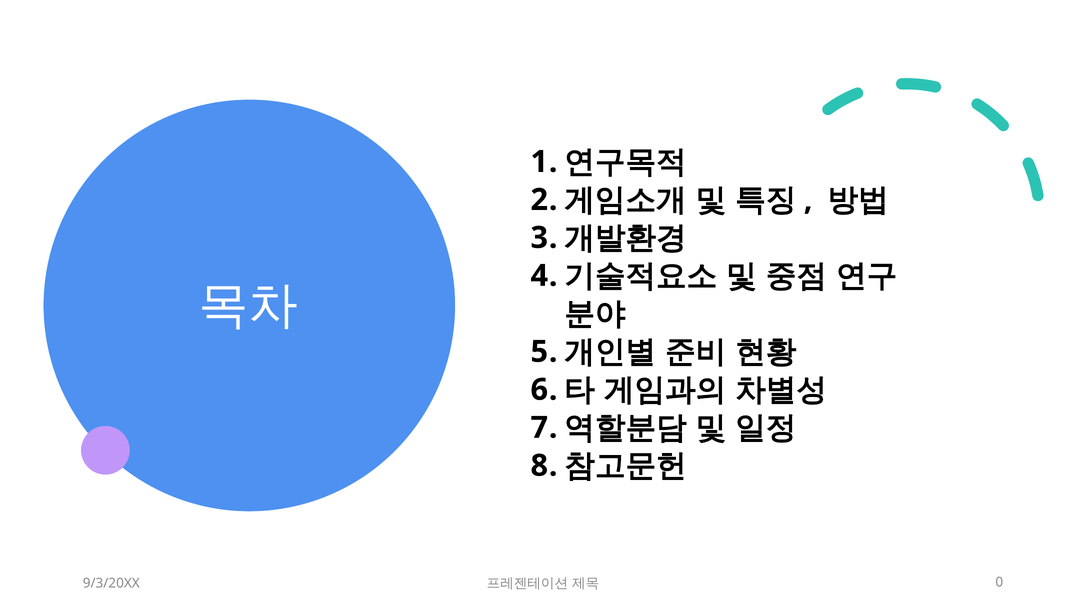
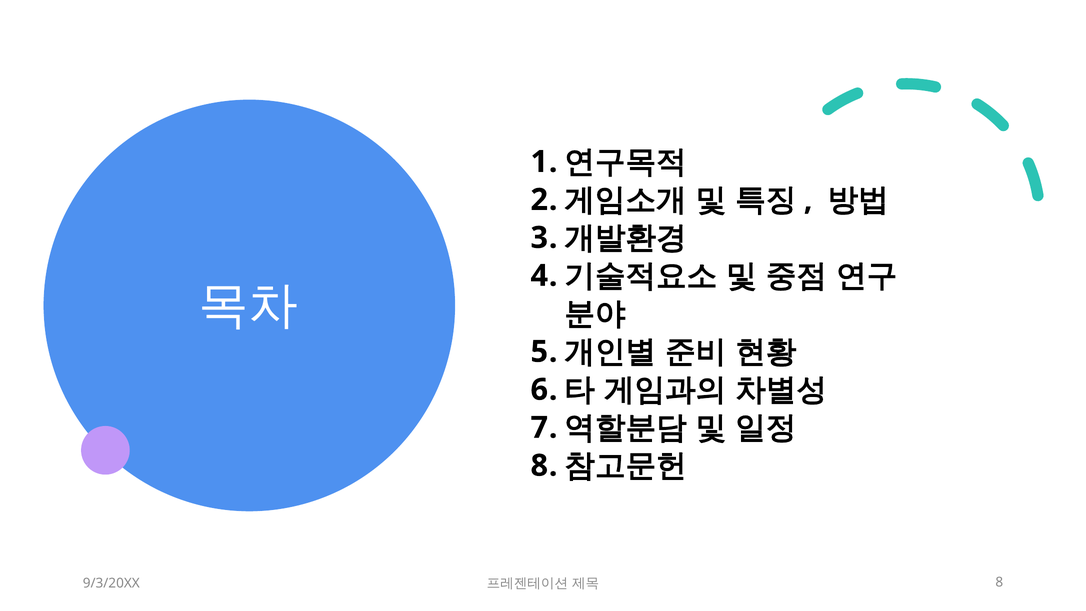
0 at (999, 582): 0 -> 8
